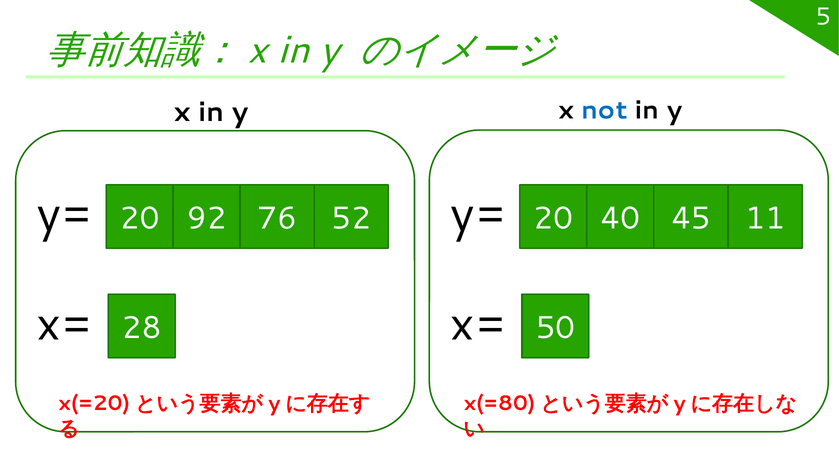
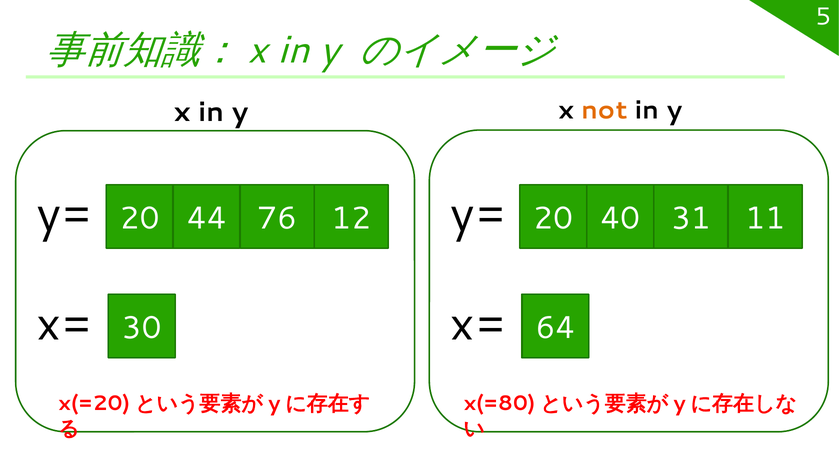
not colour: blue -> orange
92: 92 -> 44
52: 52 -> 12
45: 45 -> 31
28: 28 -> 30
50: 50 -> 64
